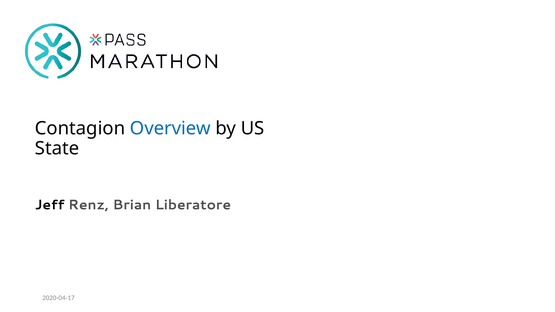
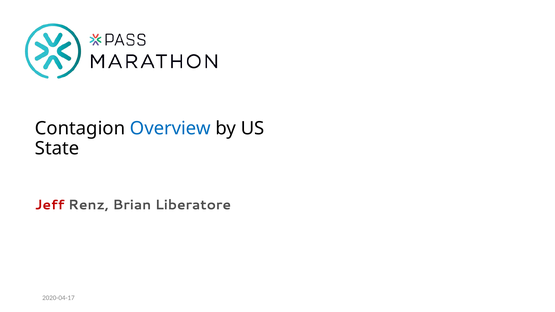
Jeff colour: black -> red
